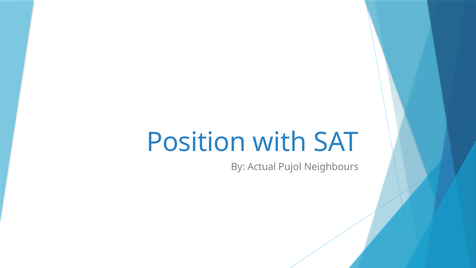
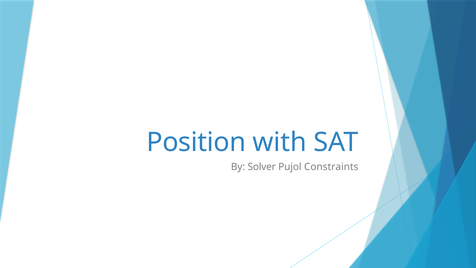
Actual: Actual -> Solver
Neighbours: Neighbours -> Constraints
